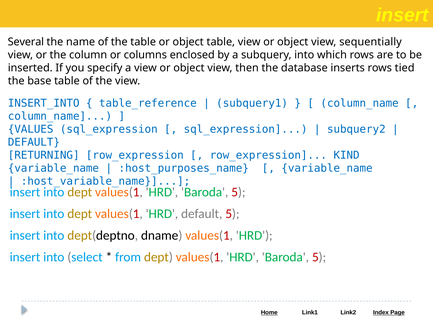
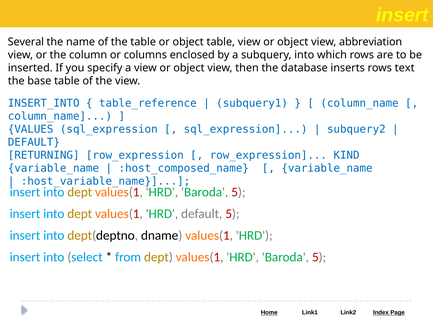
sequentially: sequentially -> abbreviation
tied: tied -> text
:host_purposes_name: :host_purposes_name -> :host_composed_name
